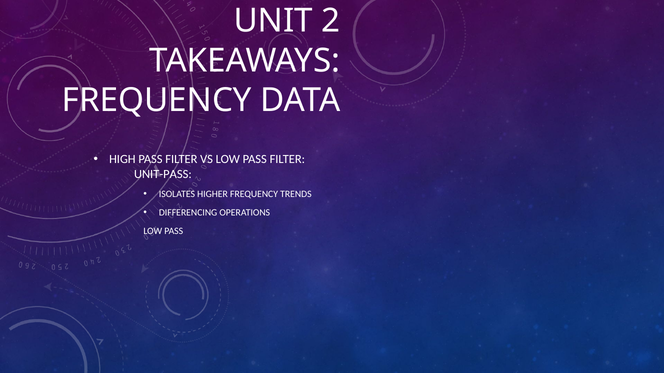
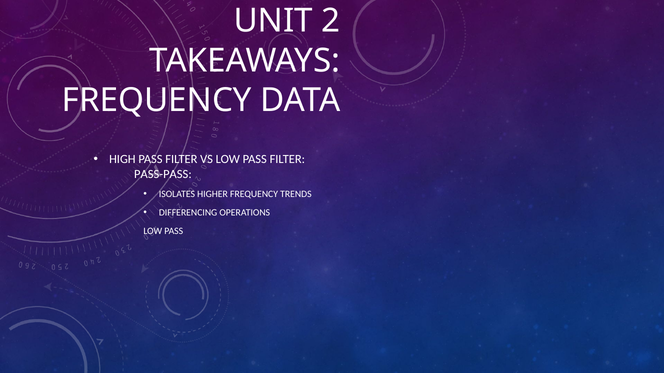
UNIT-PASS: UNIT-PASS -> PASS-PASS
